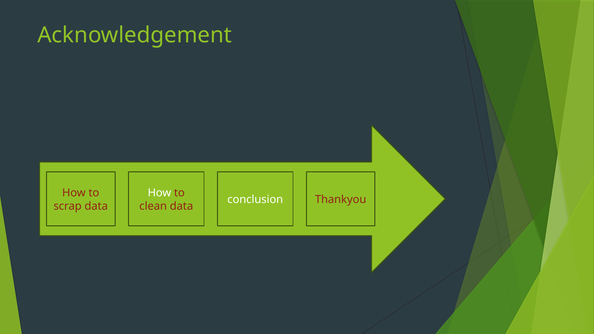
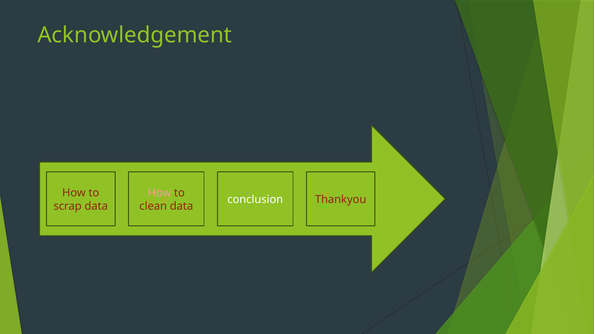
How at (159, 193) colour: white -> pink
